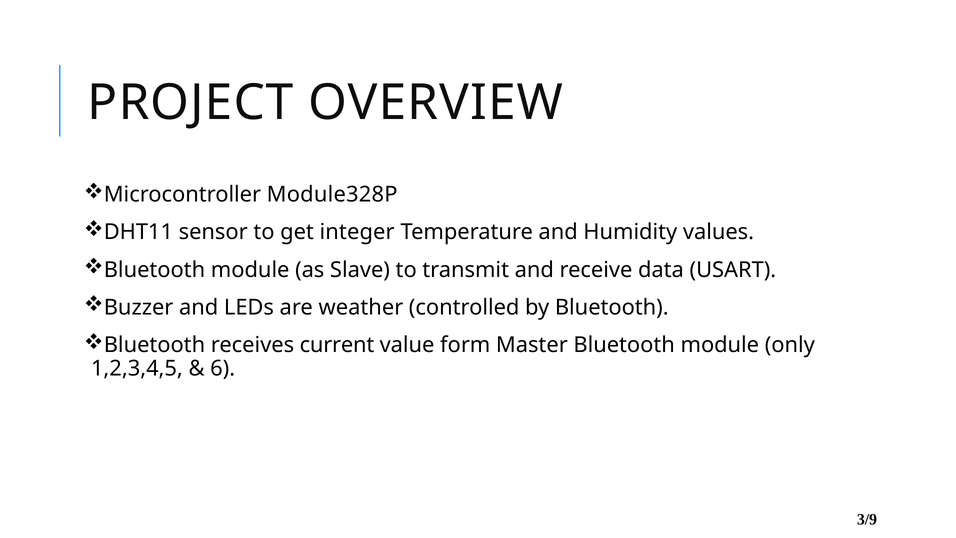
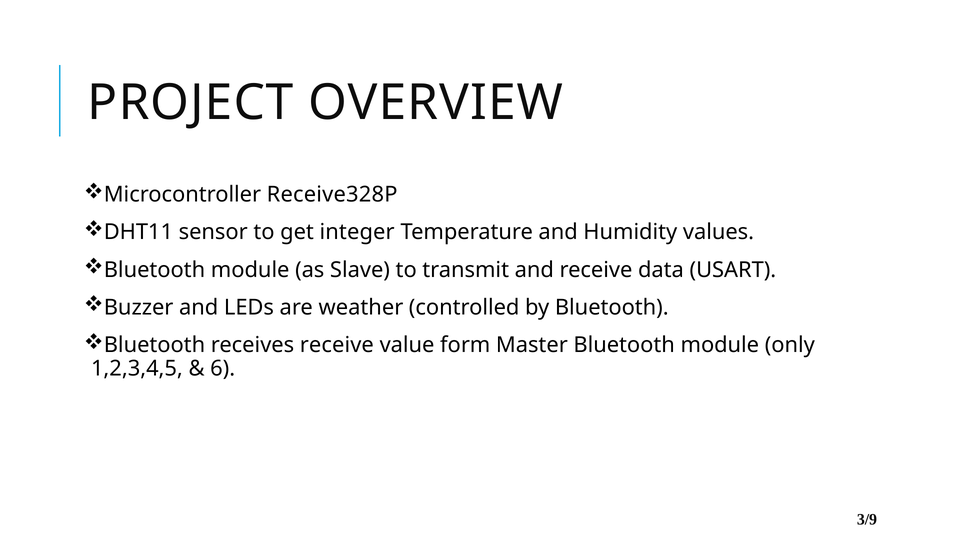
Module328P: Module328P -> Receive328P
receives current: current -> receive
